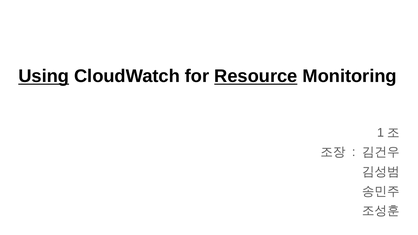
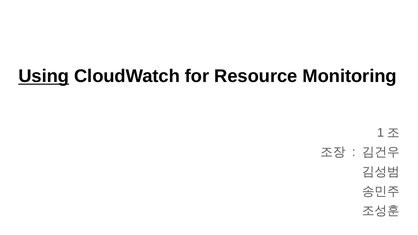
Resource underline: present -> none
